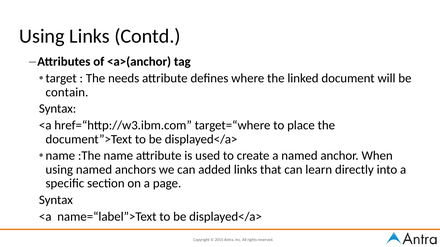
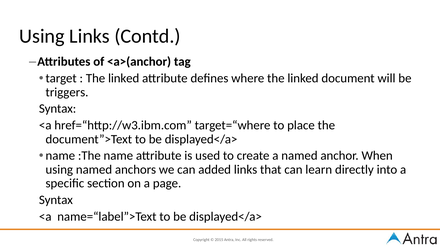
needs at (124, 78): needs -> linked
contain: contain -> triggers
